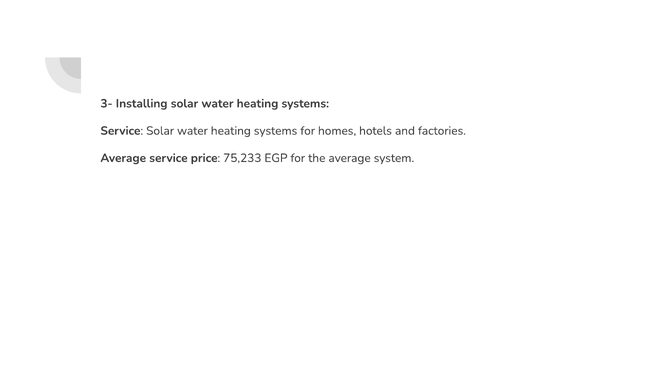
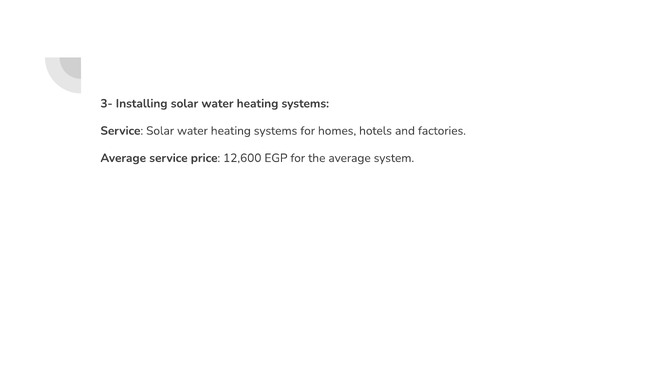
75,233: 75,233 -> 12,600
